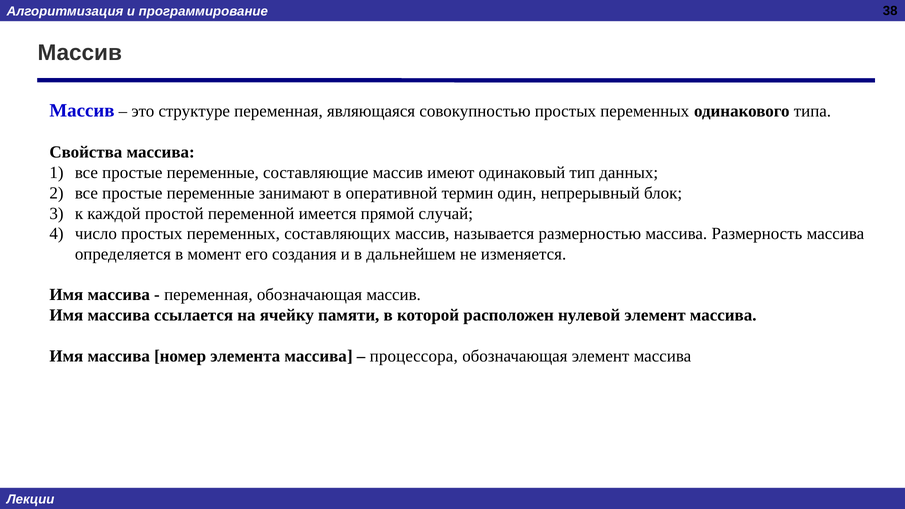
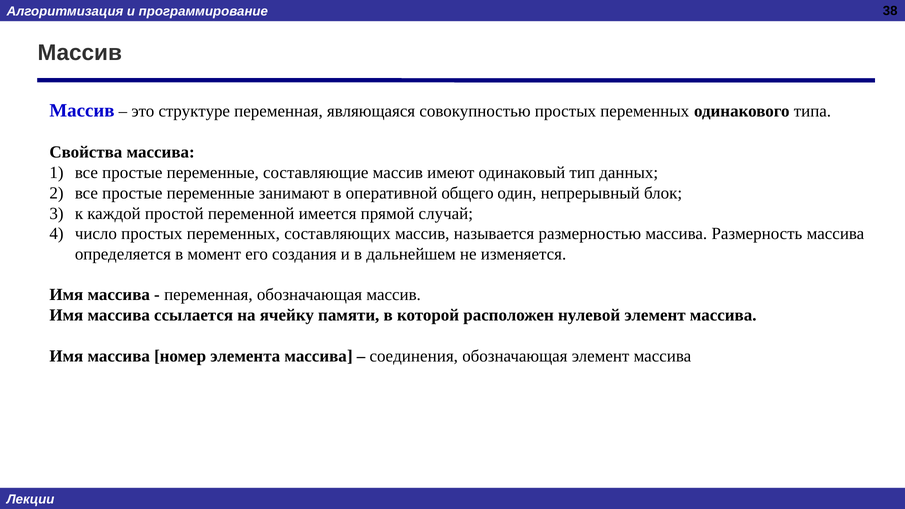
термин: термин -> общего
процессора: процессора -> соединения
